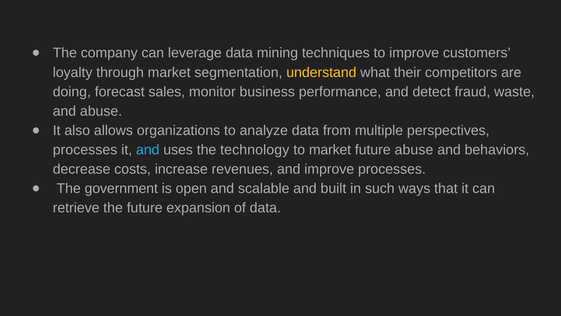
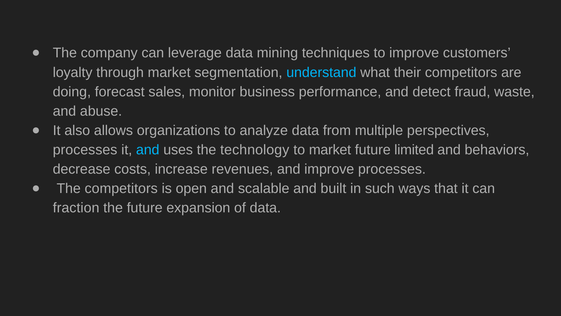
understand colour: yellow -> light blue
future abuse: abuse -> limited
The government: government -> competitors
retrieve: retrieve -> fraction
